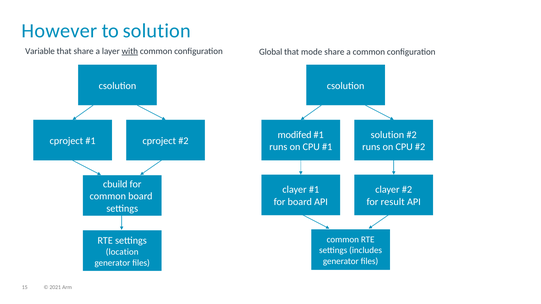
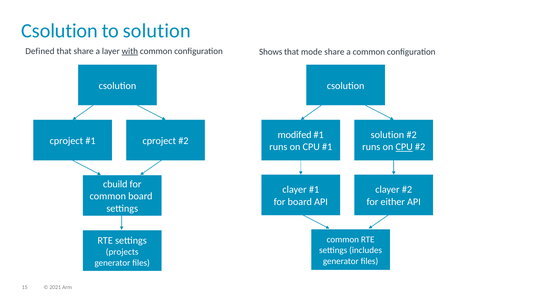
However at (59, 31): However -> Csolution
Variable: Variable -> Defined
Global: Global -> Shows
CPU at (404, 147) underline: none -> present
result: result -> either
location: location -> projects
